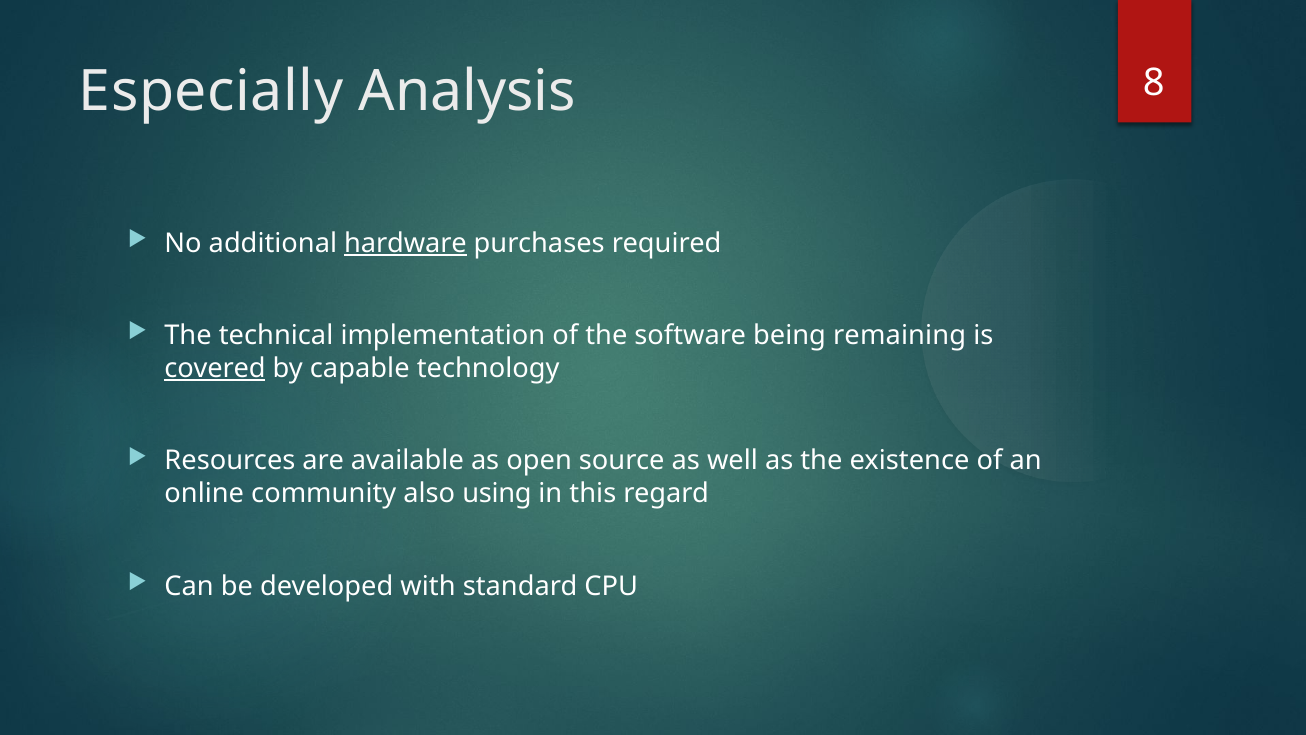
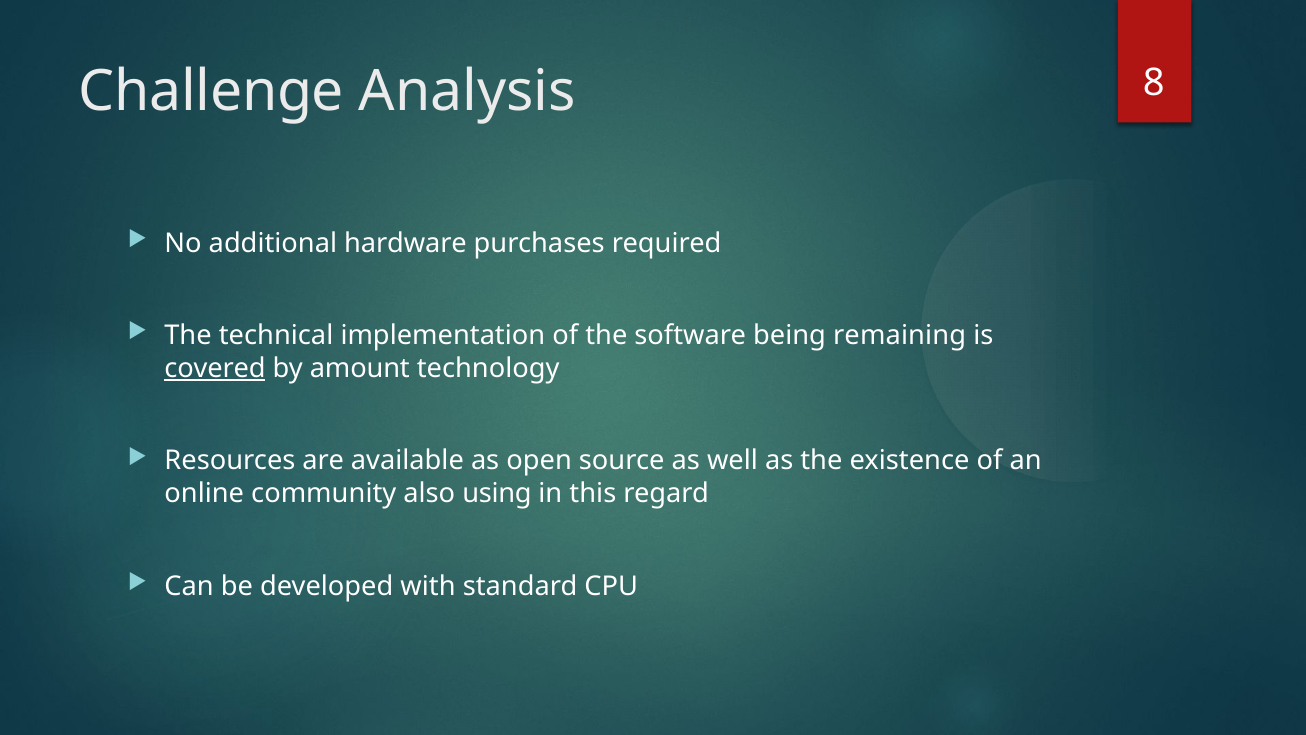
Especially: Especially -> Challenge
hardware underline: present -> none
capable: capable -> amount
